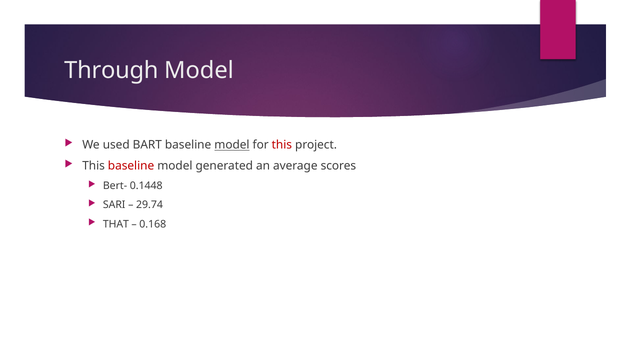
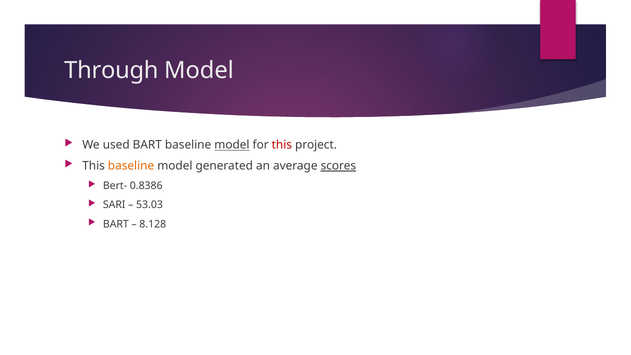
baseline at (131, 166) colour: red -> orange
scores underline: none -> present
0.1448: 0.1448 -> 0.8386
29.74: 29.74 -> 53.03
THAT at (116, 224): THAT -> BART
0.168: 0.168 -> 8.128
